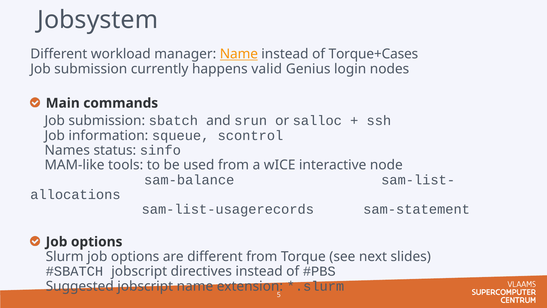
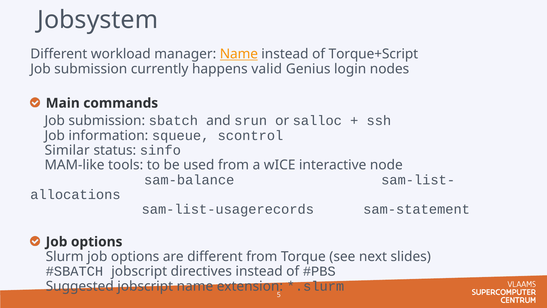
Torque+Cases: Torque+Cases -> Torque+Script
Names: Names -> Similar
